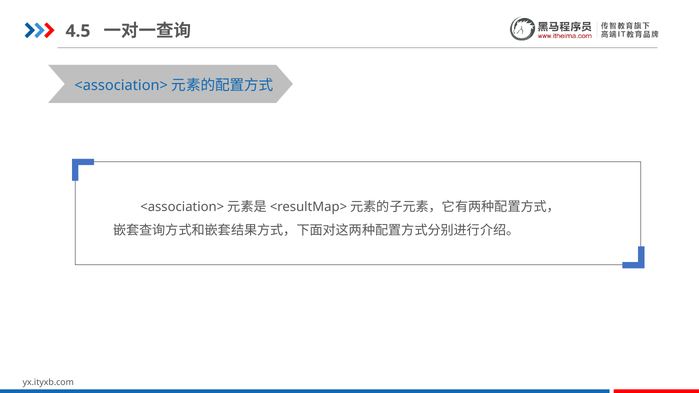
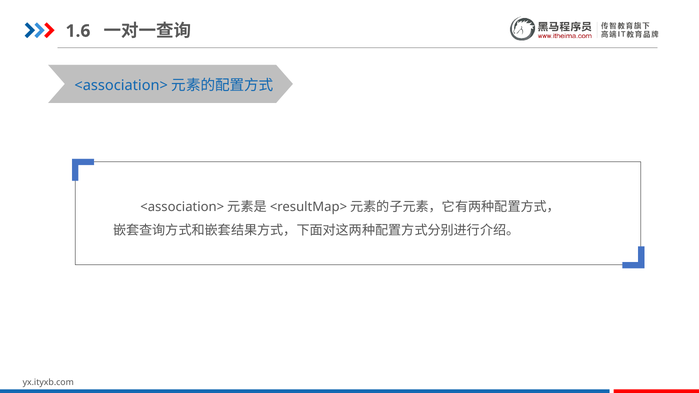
4.5: 4.5 -> 1.6
